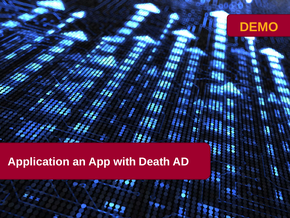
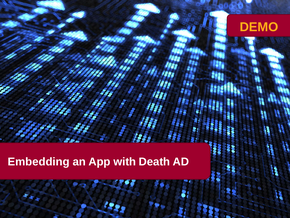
Application: Application -> Embedding
